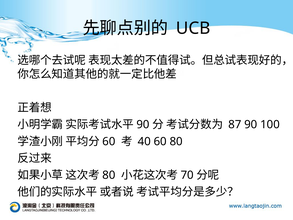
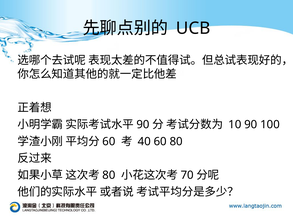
87: 87 -> 10
